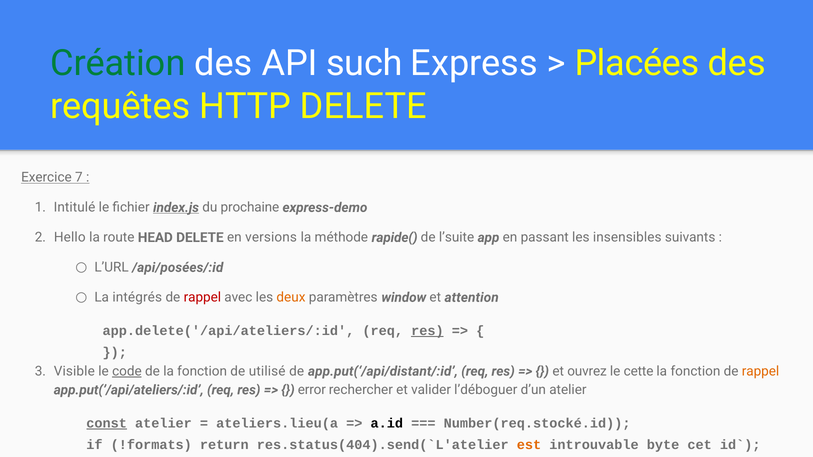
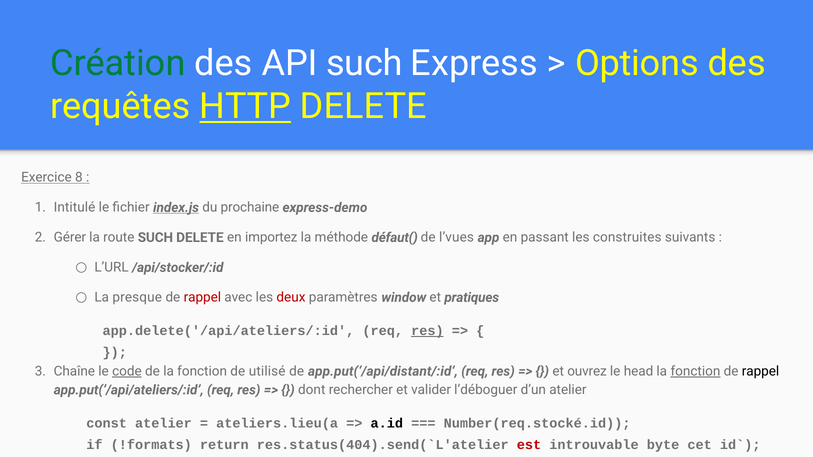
Placées: Placées -> Options
HTTP underline: none -> present
7: 7 -> 8
Hello: Hello -> Gérer
route HEAD: HEAD -> SUCH
versions: versions -> importez
rapide(: rapide( -> défaut(
l’suite: l’suite -> l’vues
insensibles: insensibles -> construites
/api/posées/:id: /api/posées/:id -> /api/stocker/:id
intégrés: intégrés -> presque
deux colour: orange -> red
attention: attention -> pratiques
Visible: Visible -> Chaîne
cette: cette -> head
fonction at (695, 371) underline: none -> present
rappel at (761, 371) colour: orange -> black
error: error -> dont
const underline: present -> none
est colour: orange -> red
